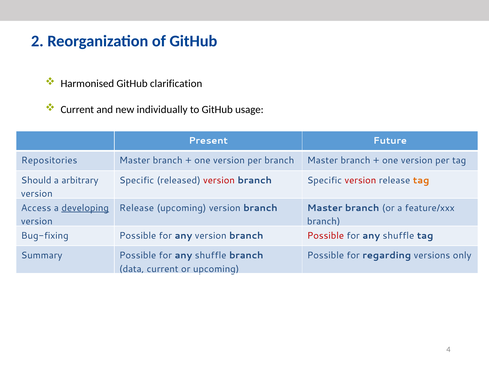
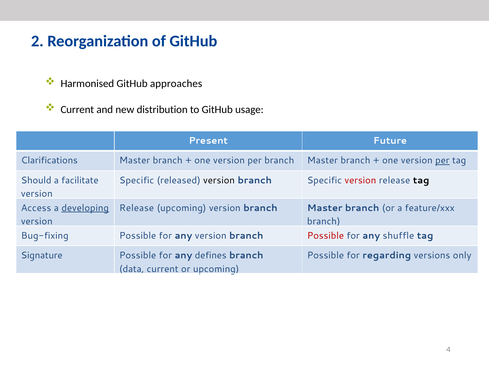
clarification: clarification -> approaches
individually: individually -> distribution
Repositories: Repositories -> Clarifications
per at (442, 161) underline: none -> present
arbitrary: arbitrary -> facilitate
version at (219, 181) colour: red -> black
tag at (421, 181) colour: orange -> black
Summary: Summary -> Signature
shuffle at (211, 256): shuffle -> defines
